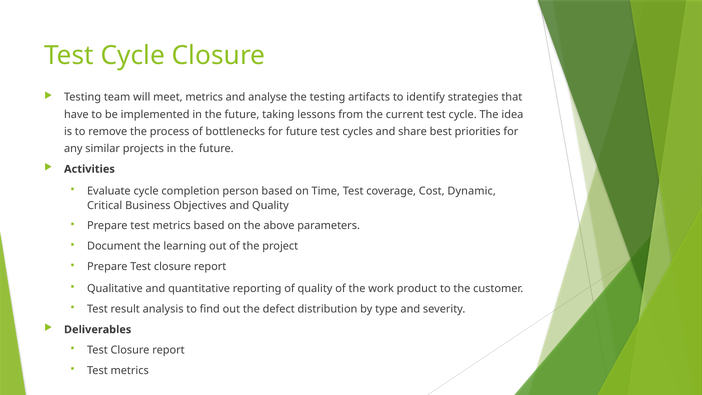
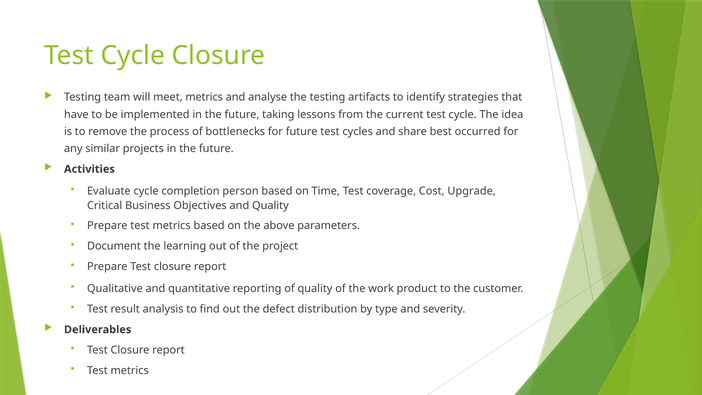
priorities: priorities -> occurred
Dynamic: Dynamic -> Upgrade
